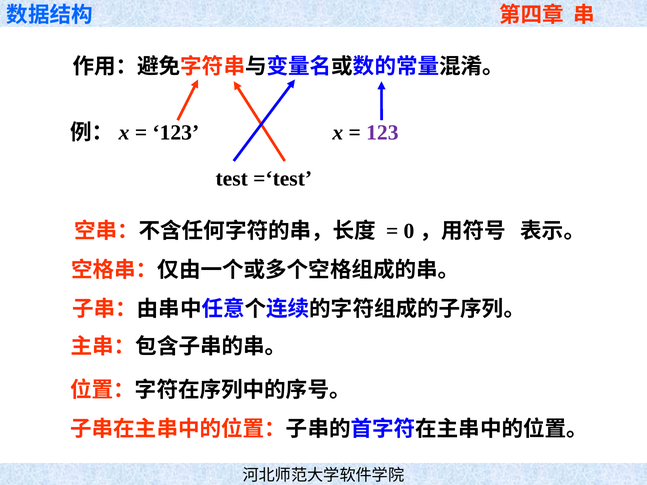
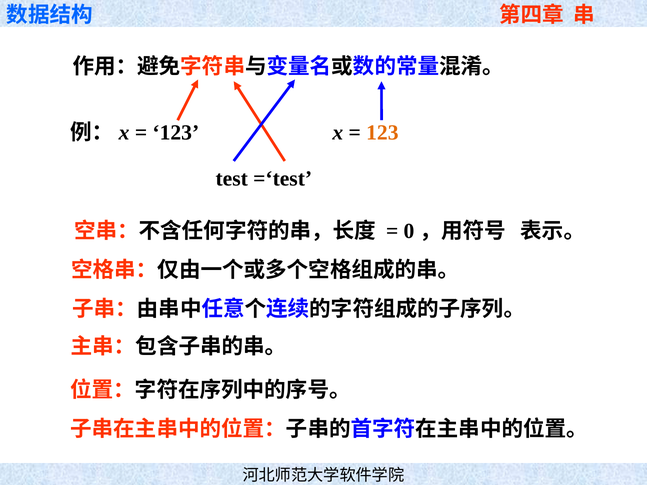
123 at (382, 133) colour: purple -> orange
